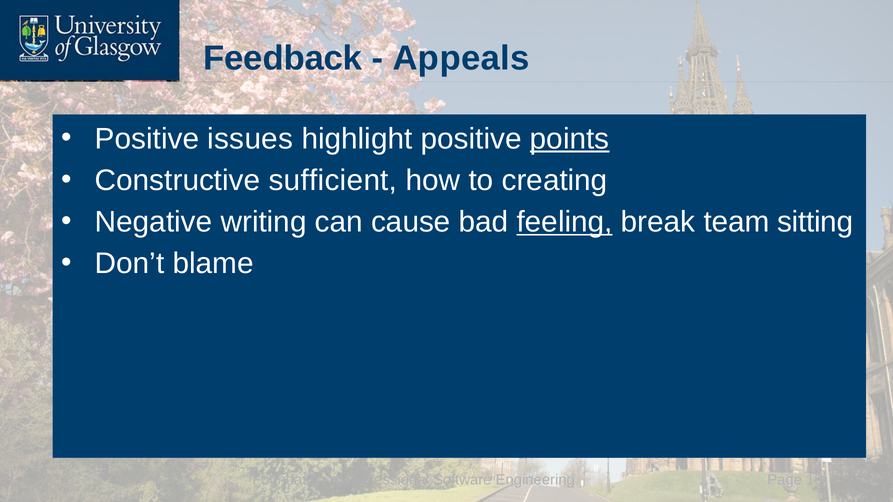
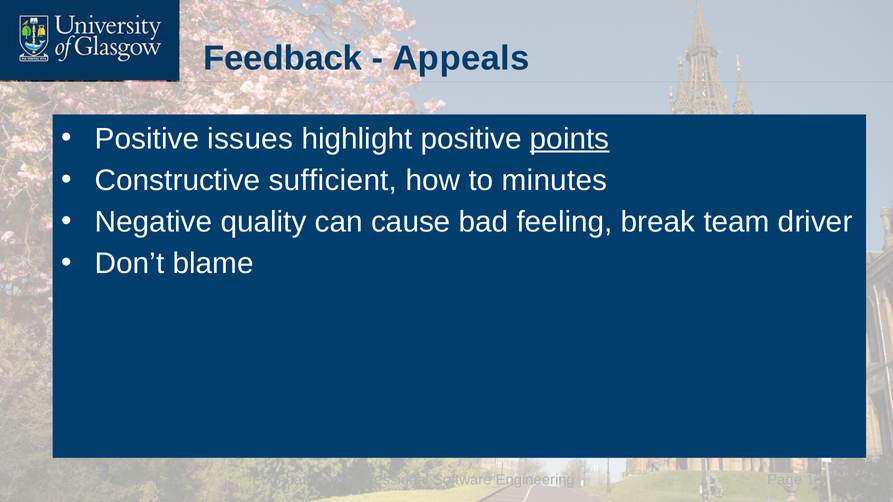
creating: creating -> minutes
writing: writing -> quality
feeling underline: present -> none
sitting: sitting -> driver
